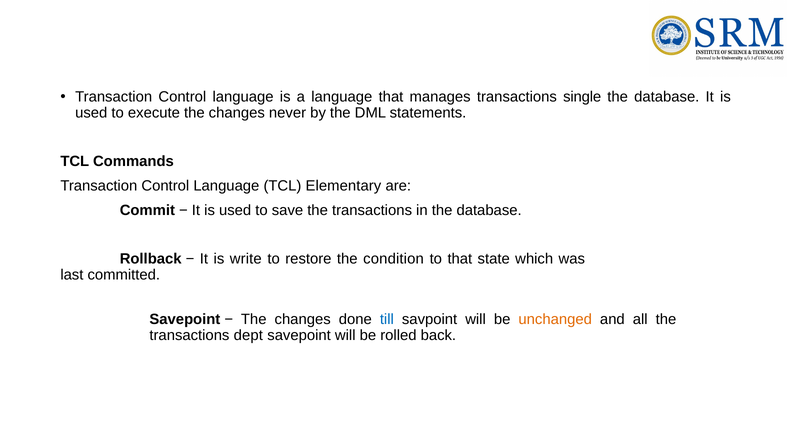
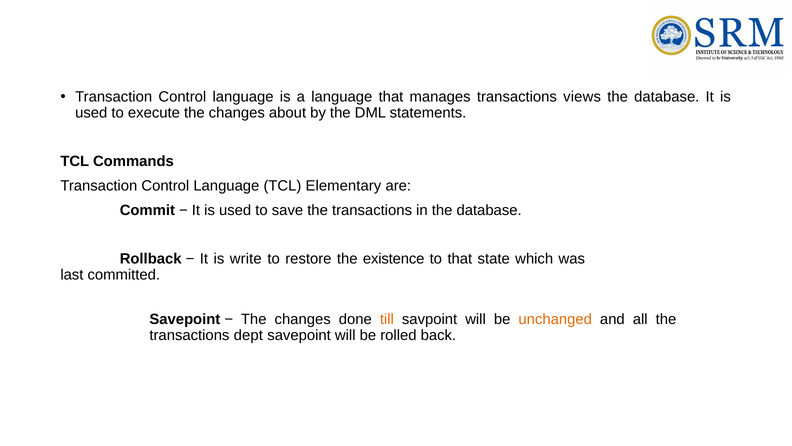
single: single -> views
never: never -> about
condition: condition -> existence
till colour: blue -> orange
